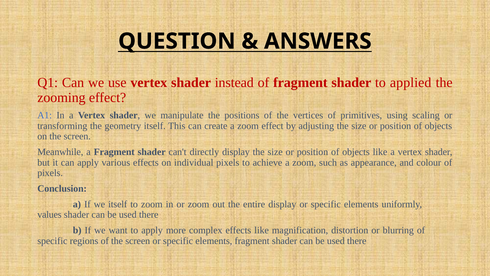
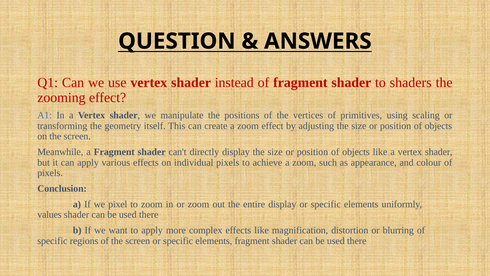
applied: applied -> shaders
we itself: itself -> pixel
